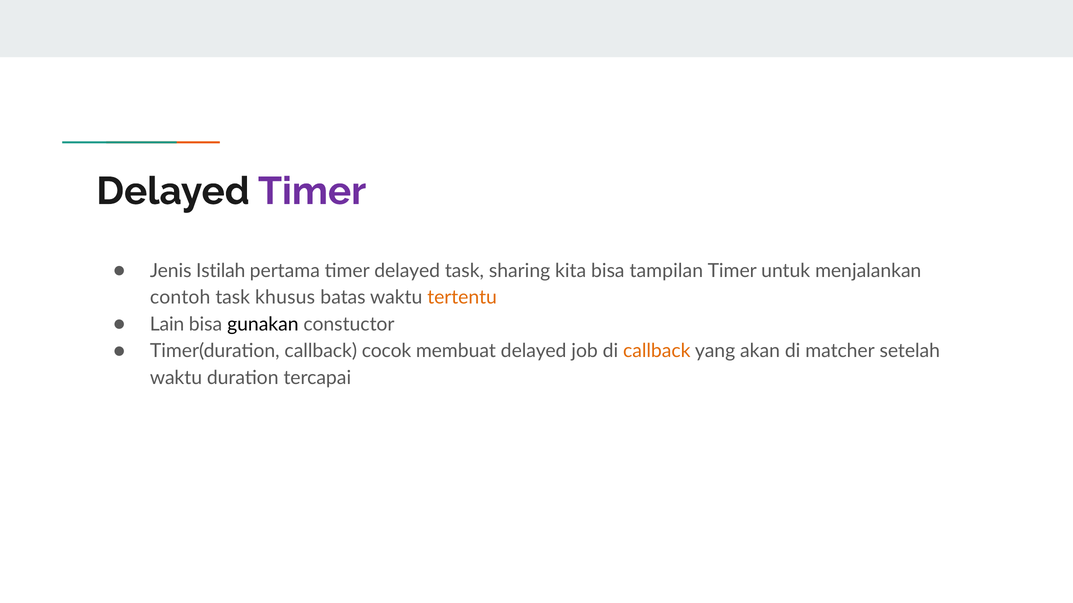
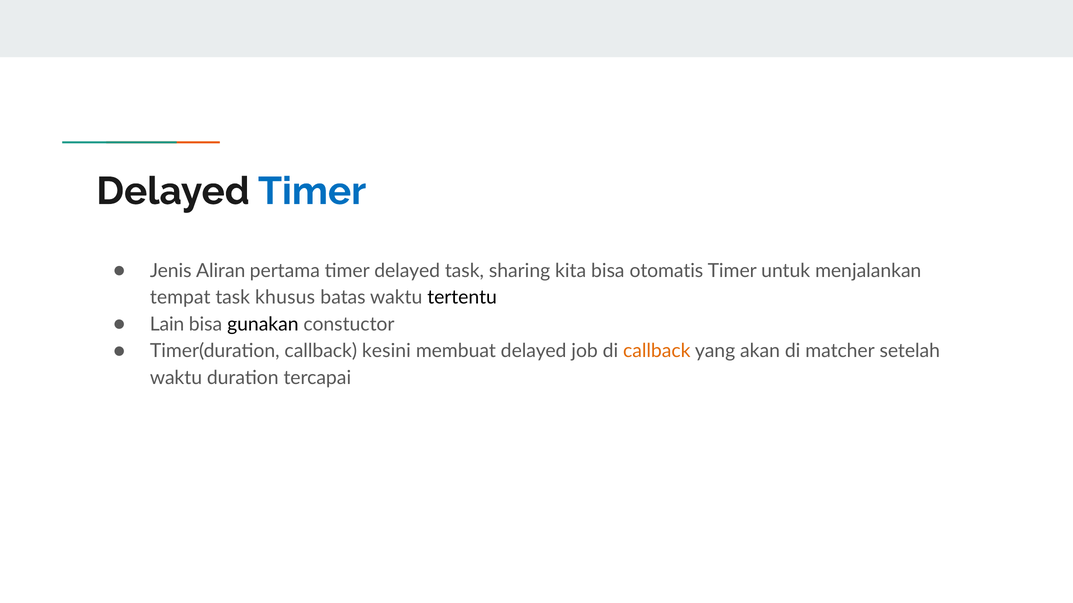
Timer at (312, 191) colour: purple -> blue
Istilah: Istilah -> Aliran
tampilan: tampilan -> otomatis
contoh: contoh -> tempat
tertentu colour: orange -> black
cocok: cocok -> kesini
